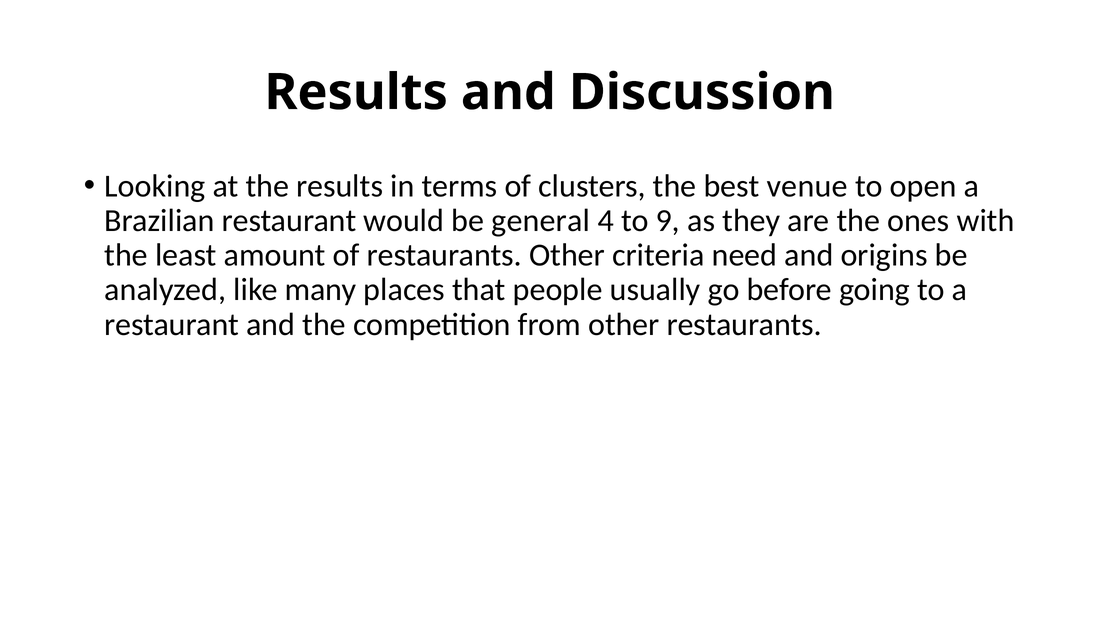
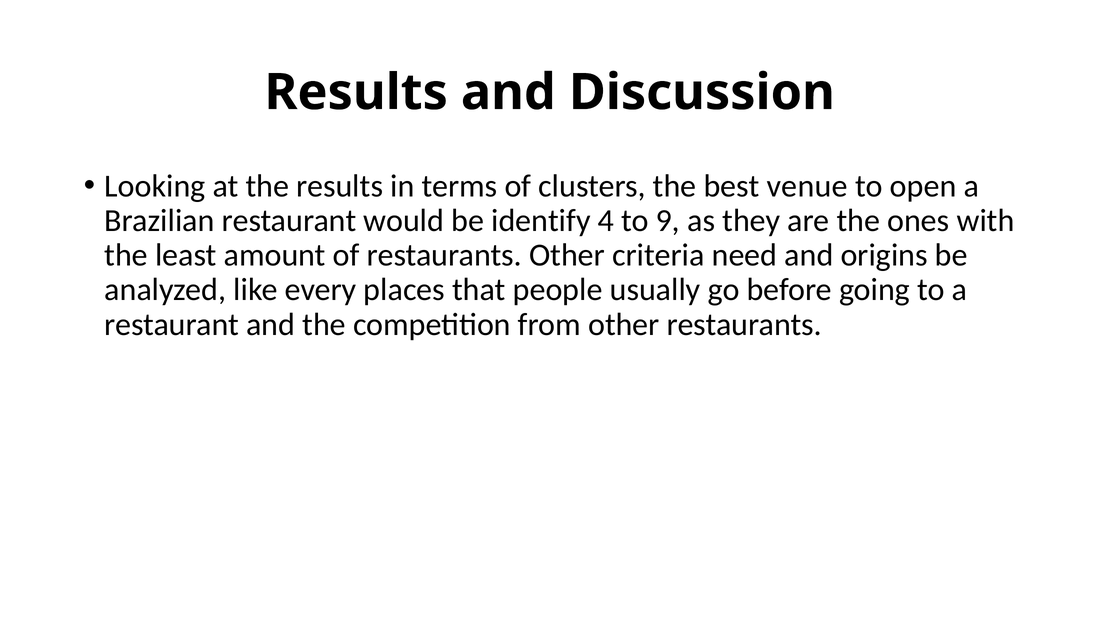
general: general -> identify
many: many -> every
